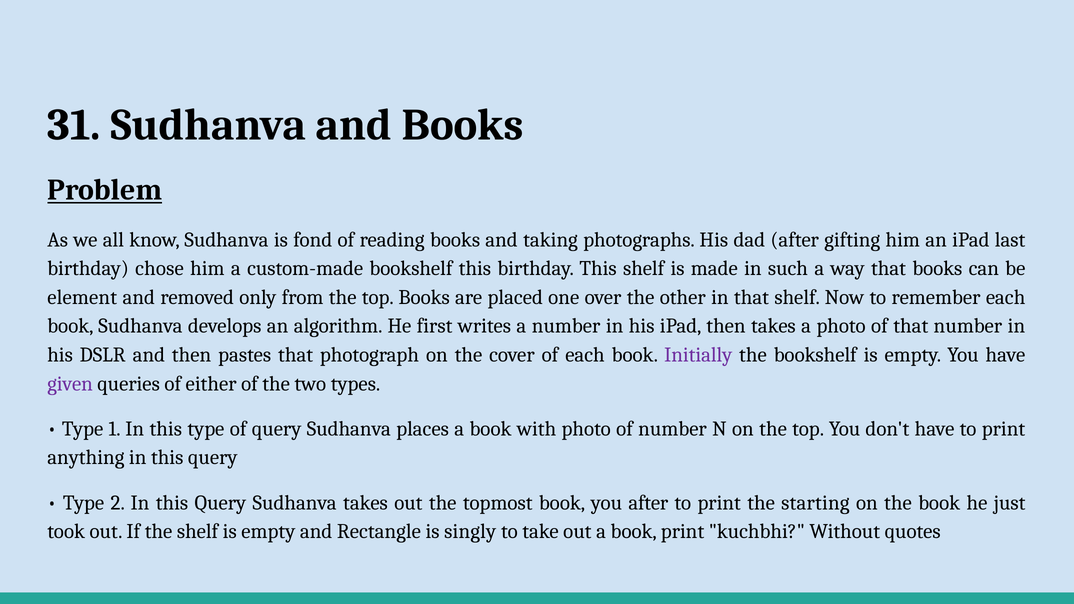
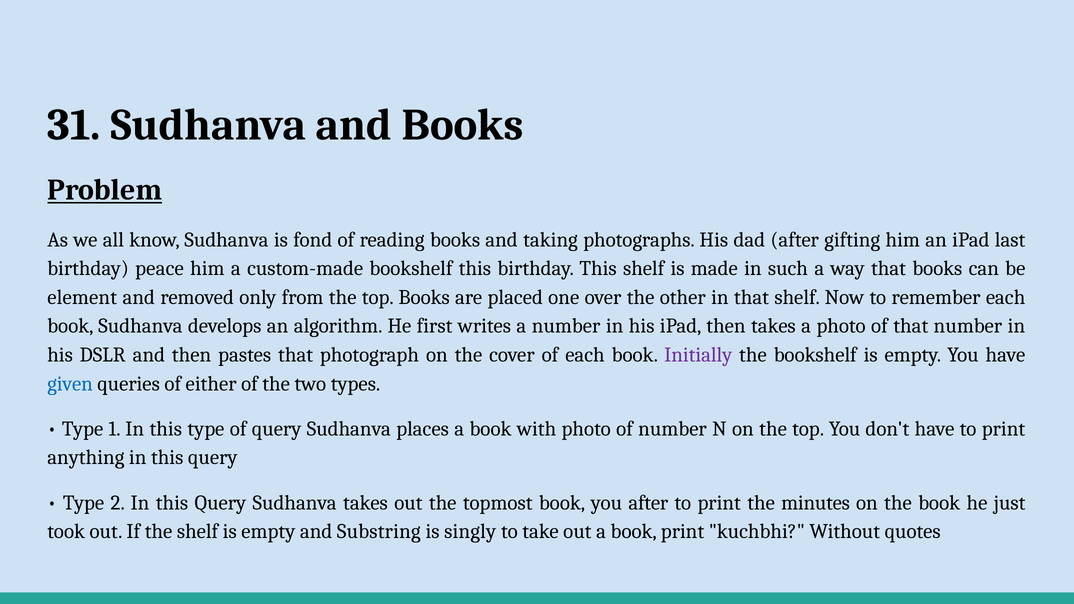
chose: chose -> peace
given colour: purple -> blue
starting: starting -> minutes
Rectangle: Rectangle -> Substring
